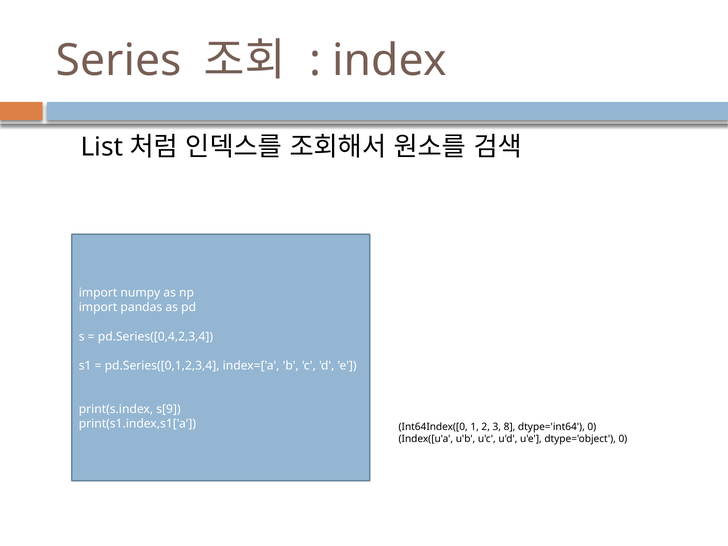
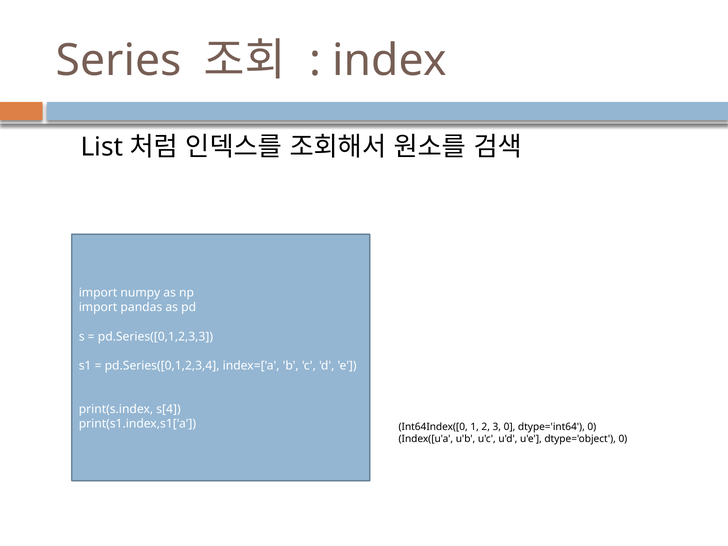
pd.Series([0,4,2,3,4: pd.Series([0,4,2,3,4 -> pd.Series([0,1,2,3,3
s[9: s[9 -> s[4
3 8: 8 -> 0
